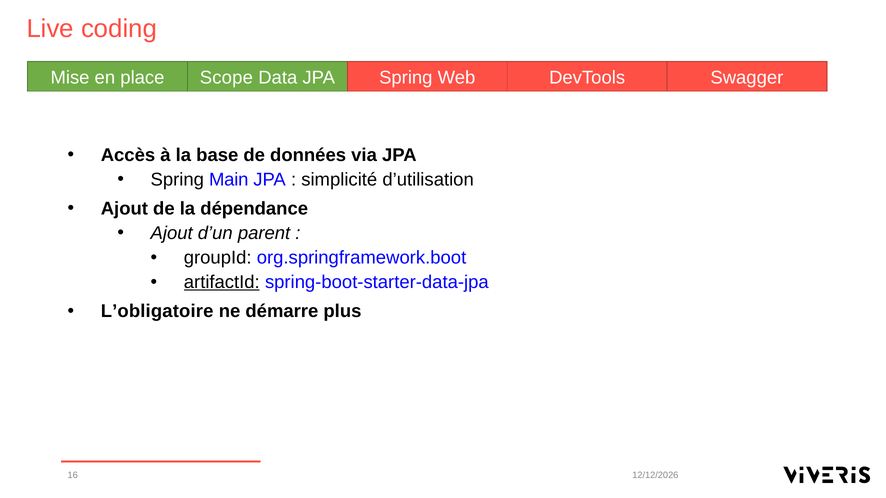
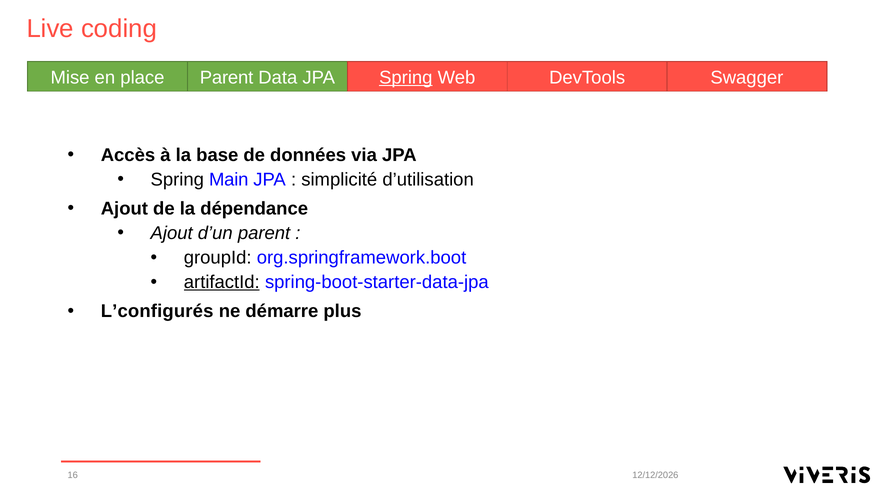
place Scope: Scope -> Parent
Spring at (406, 78) underline: none -> present
L’obligatoire: L’obligatoire -> L’configurés
